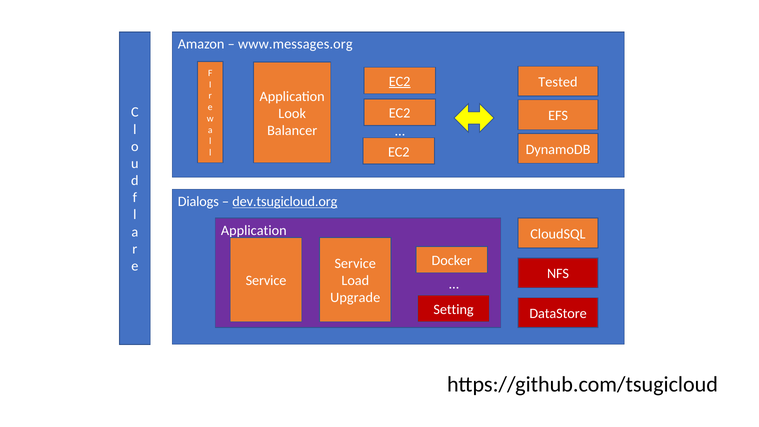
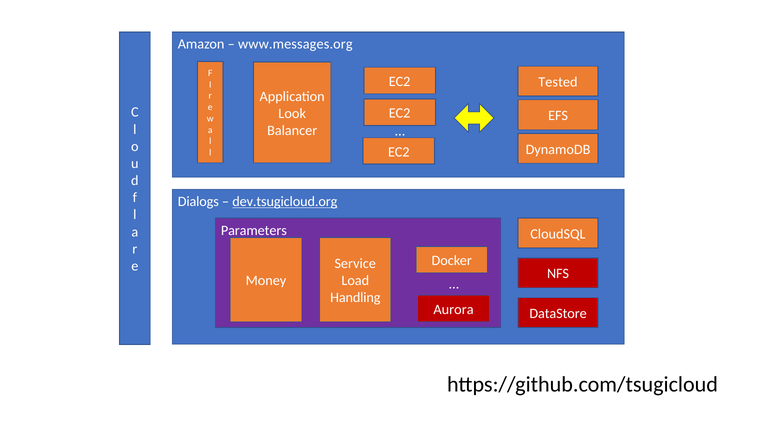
EC2 at (400, 81) underline: present -> none
Application at (254, 230): Application -> Parameters
Service at (266, 281): Service -> Money
Upgrade: Upgrade -> Handling
Setting: Setting -> Aurora
